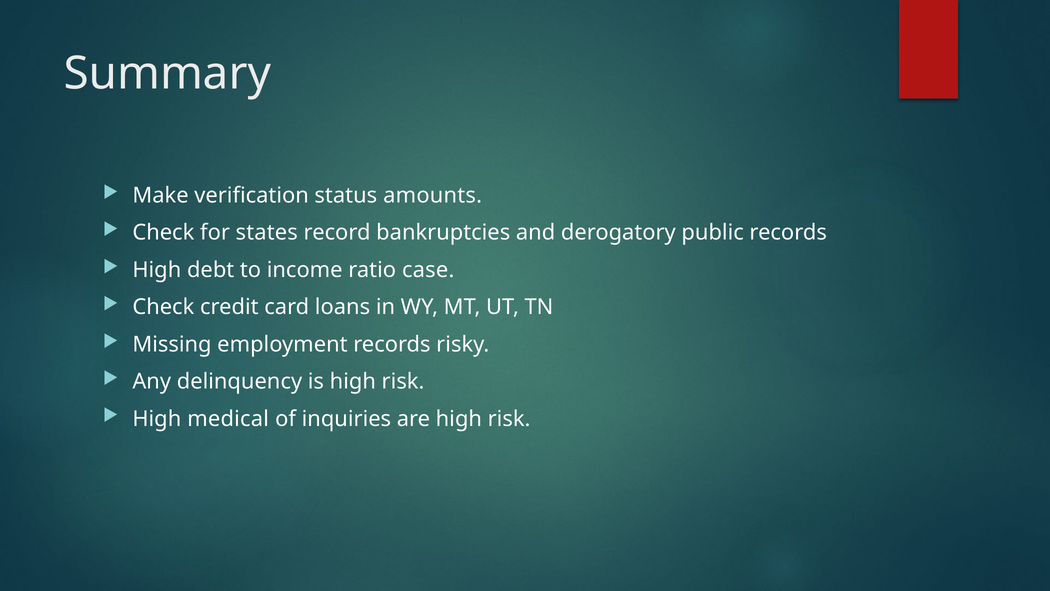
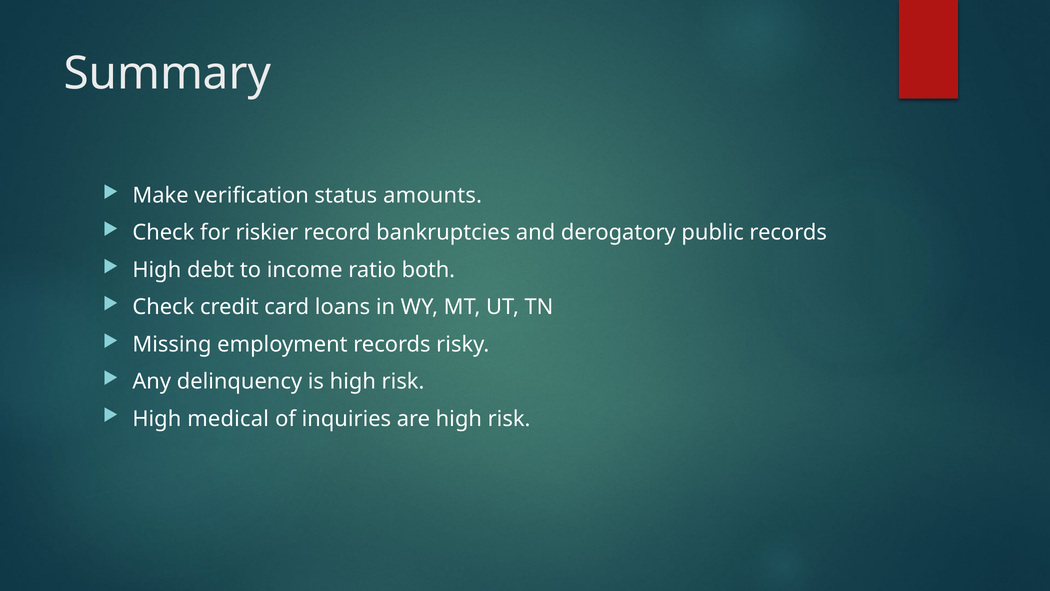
states: states -> riskier
case: case -> both
